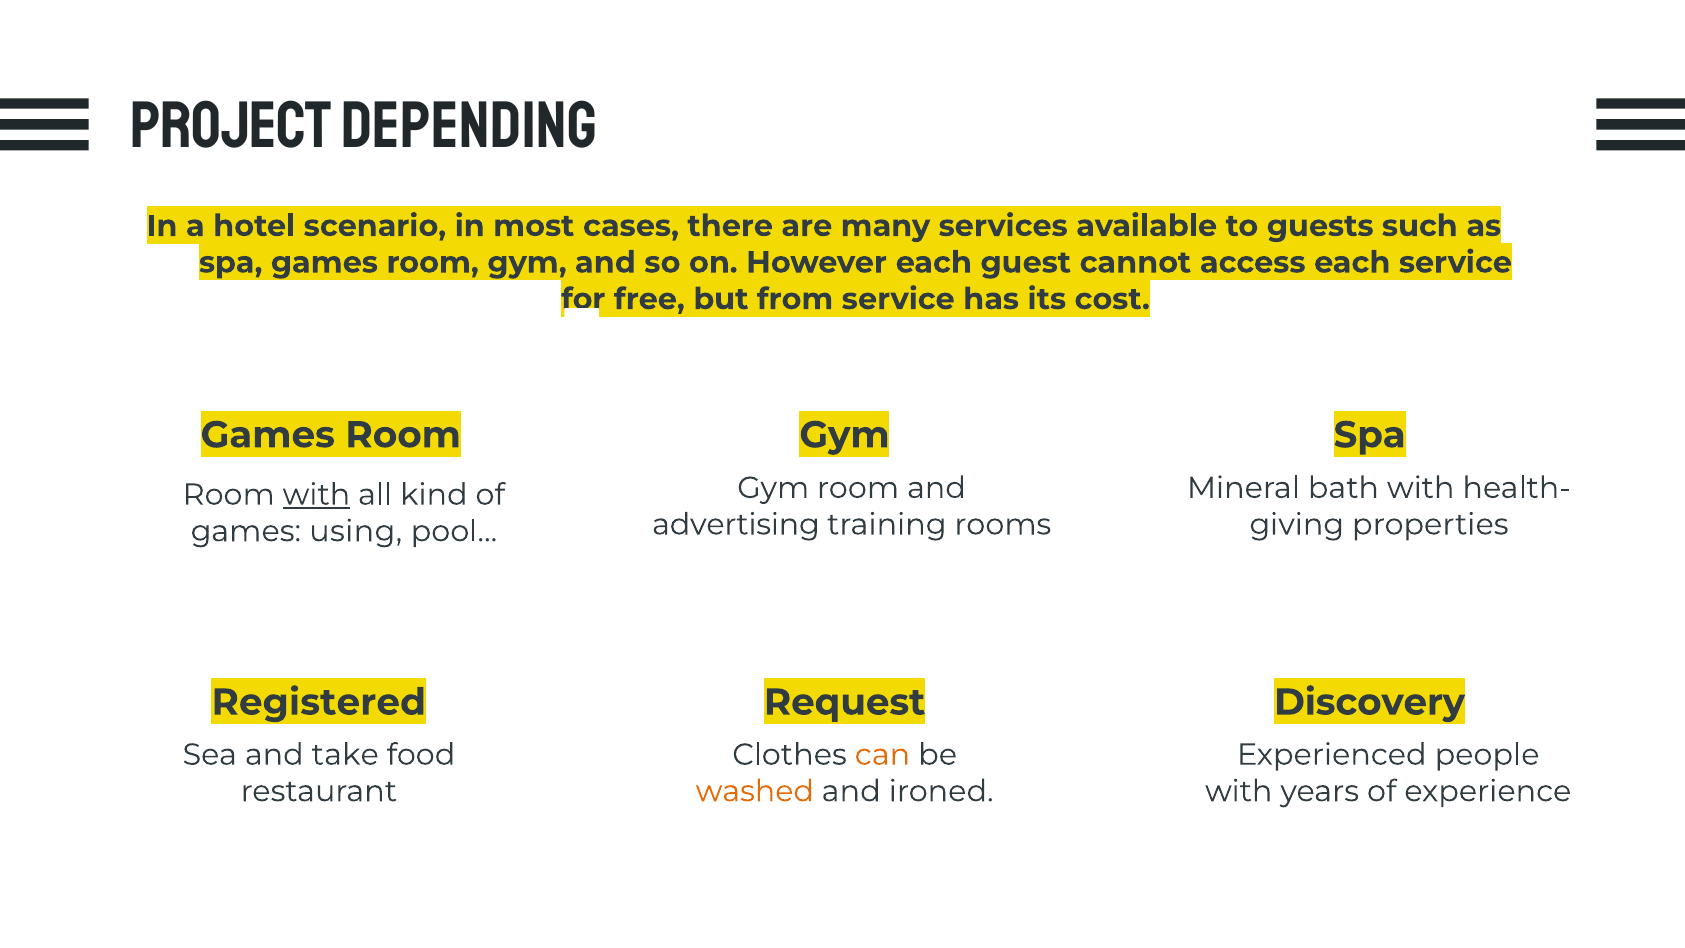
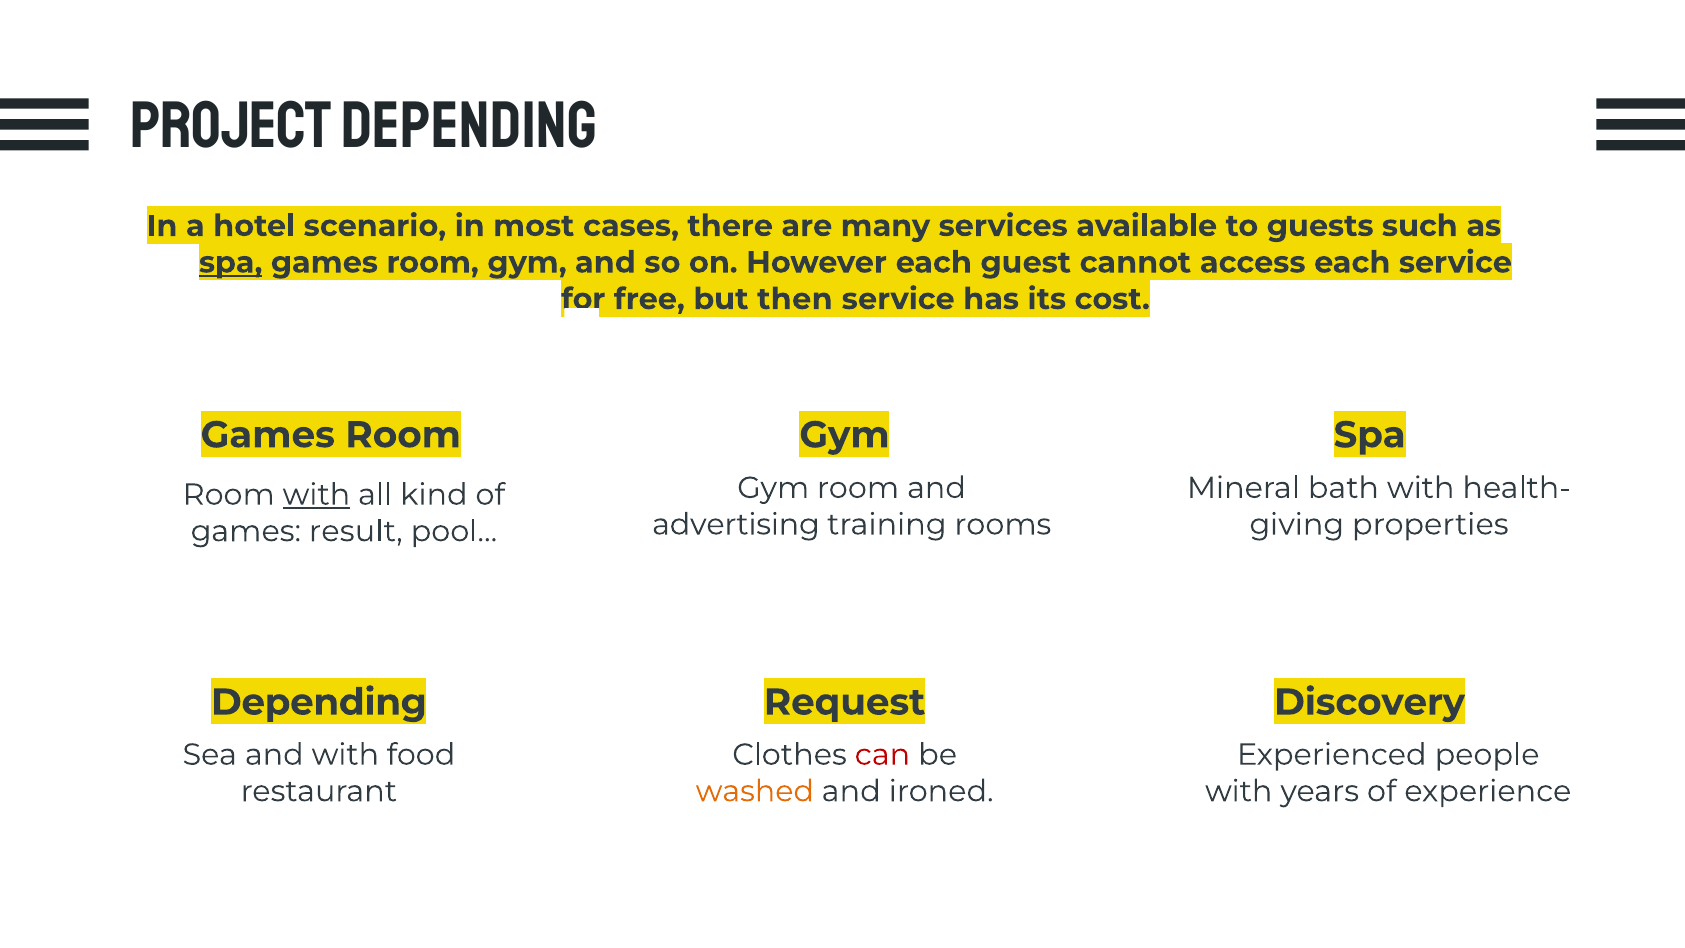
spa at (231, 262) underline: none -> present
from: from -> then
using: using -> result
Registered at (319, 702): Registered -> Depending
and take: take -> with
can colour: orange -> red
